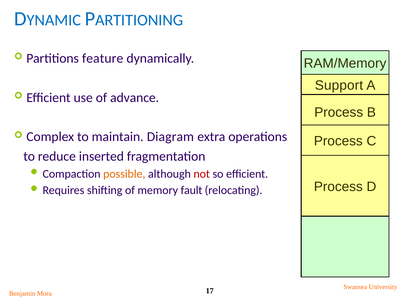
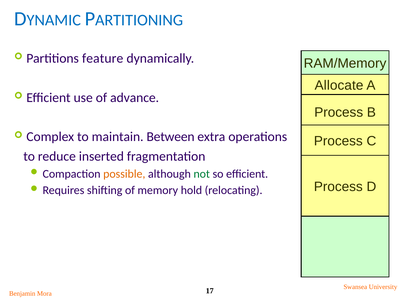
Support: Support -> Allocate
Diagram: Diagram -> Between
not colour: red -> green
fault: fault -> hold
